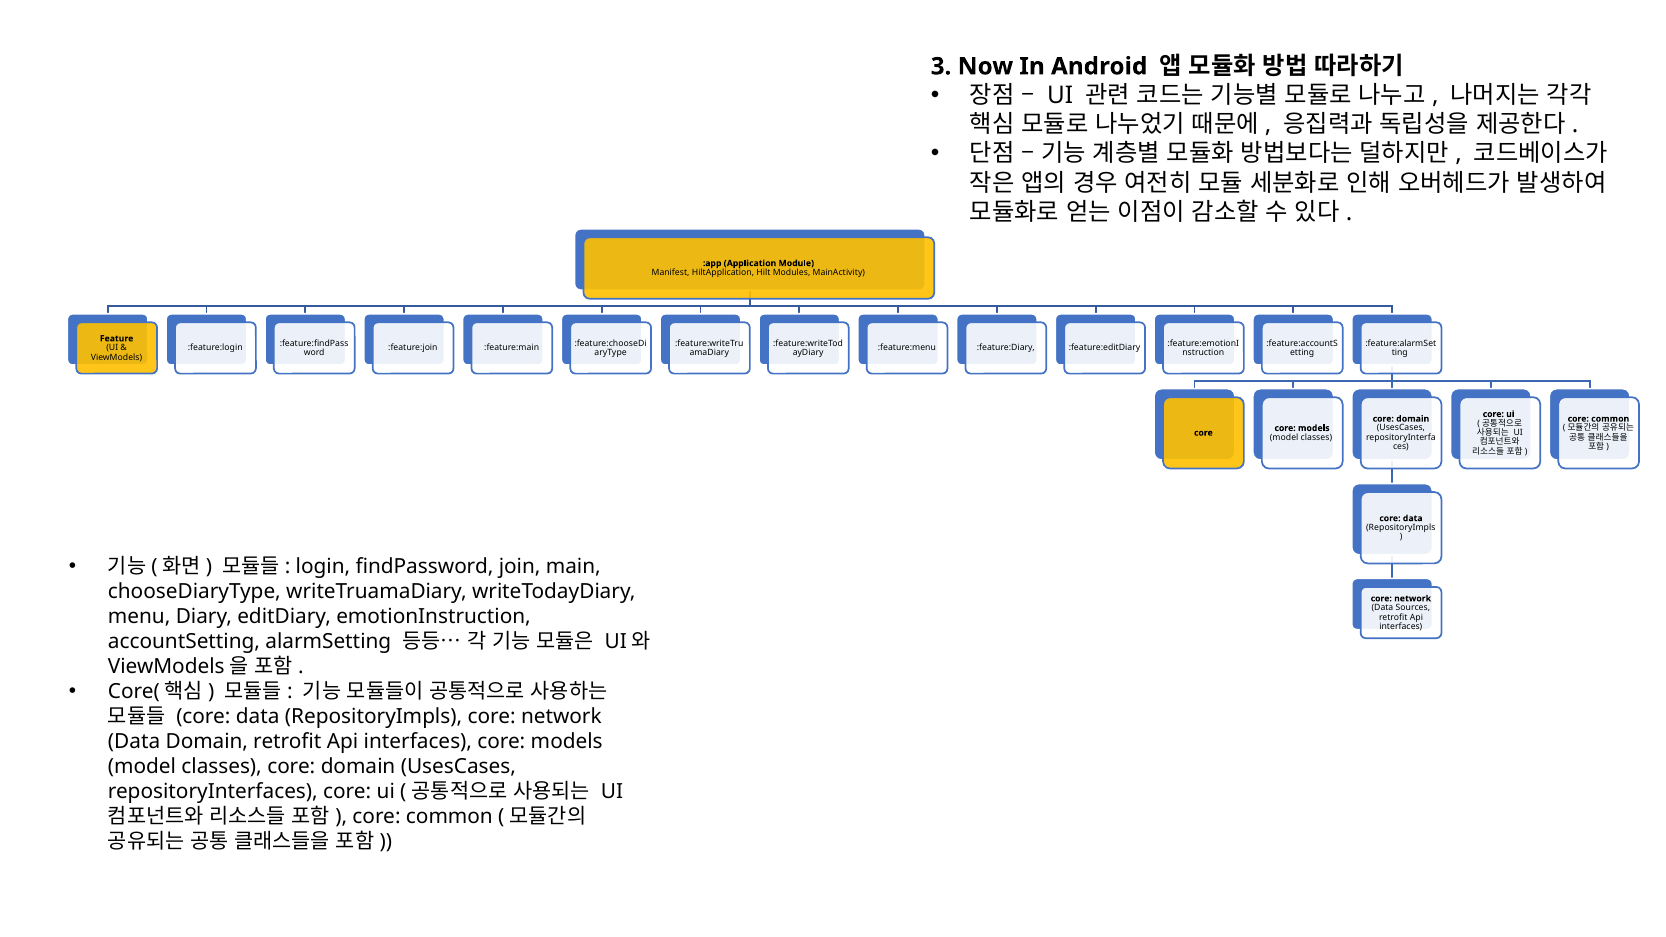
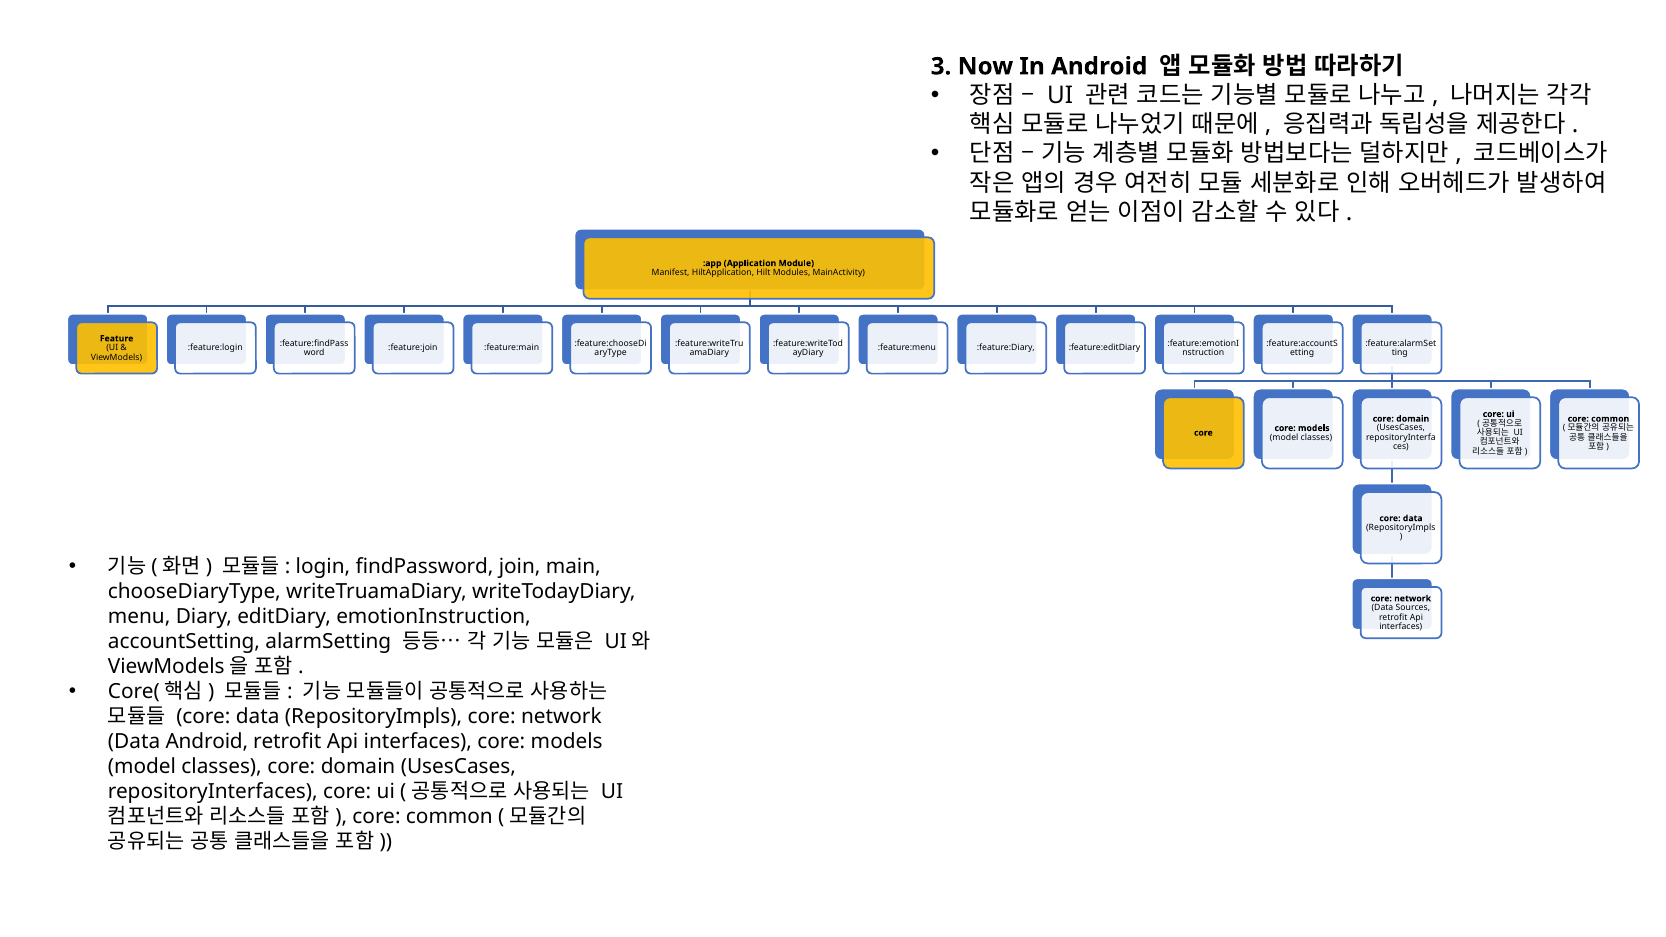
Data Domain: Domain -> Android
